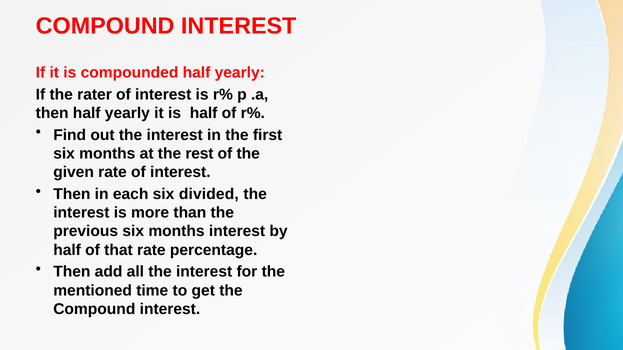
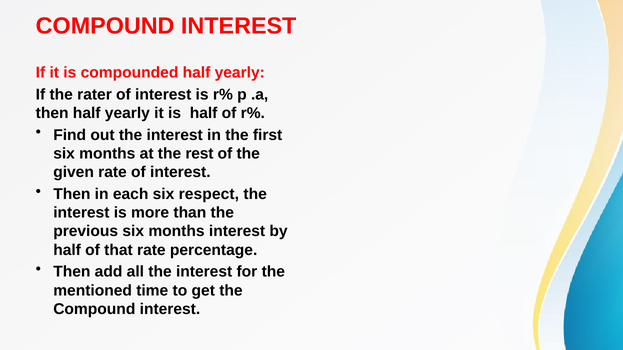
divided: divided -> respect
